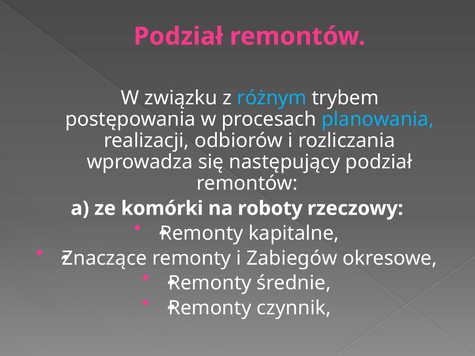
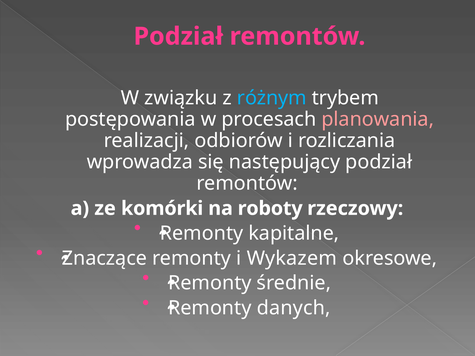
planowania colour: light blue -> pink
Zabiegów: Zabiegów -> Wykazem
czynnik: czynnik -> danych
